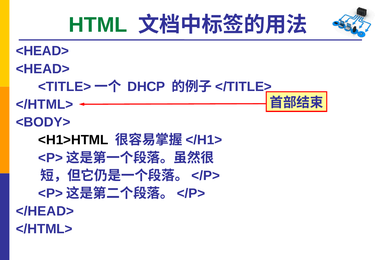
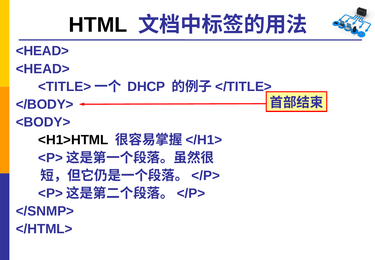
HTML colour: green -> black
</HTML> at (45, 104): </HTML> -> </BODY>
</HEAD>: </HEAD> -> </SNMP>
